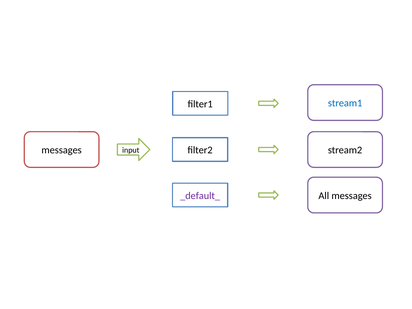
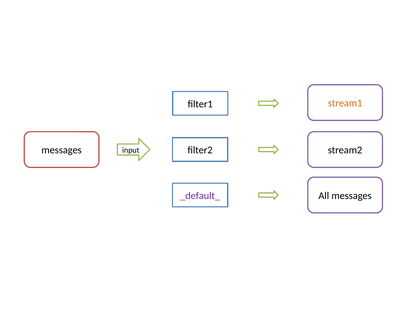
stream1 colour: blue -> orange
